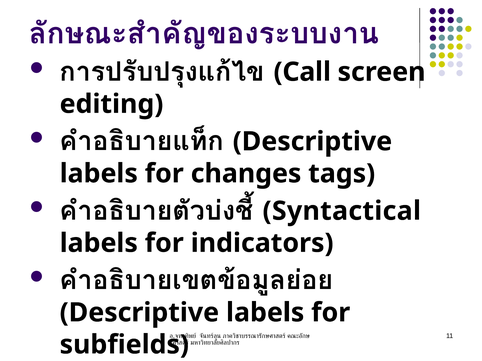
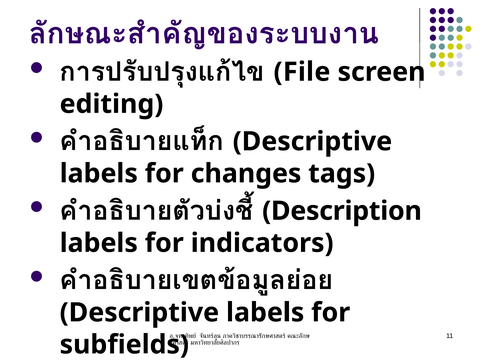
Call: Call -> File
Syntactical: Syntactical -> Description
